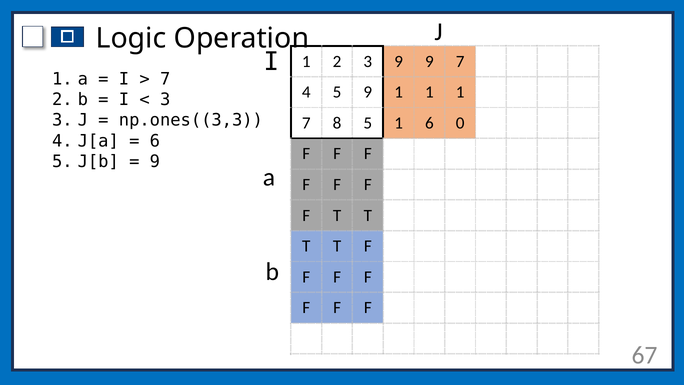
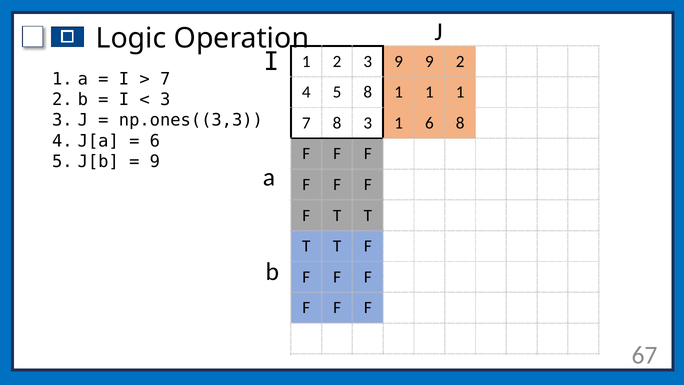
9 7: 7 -> 2
5 9: 9 -> 8
8 5: 5 -> 3
6 0: 0 -> 8
